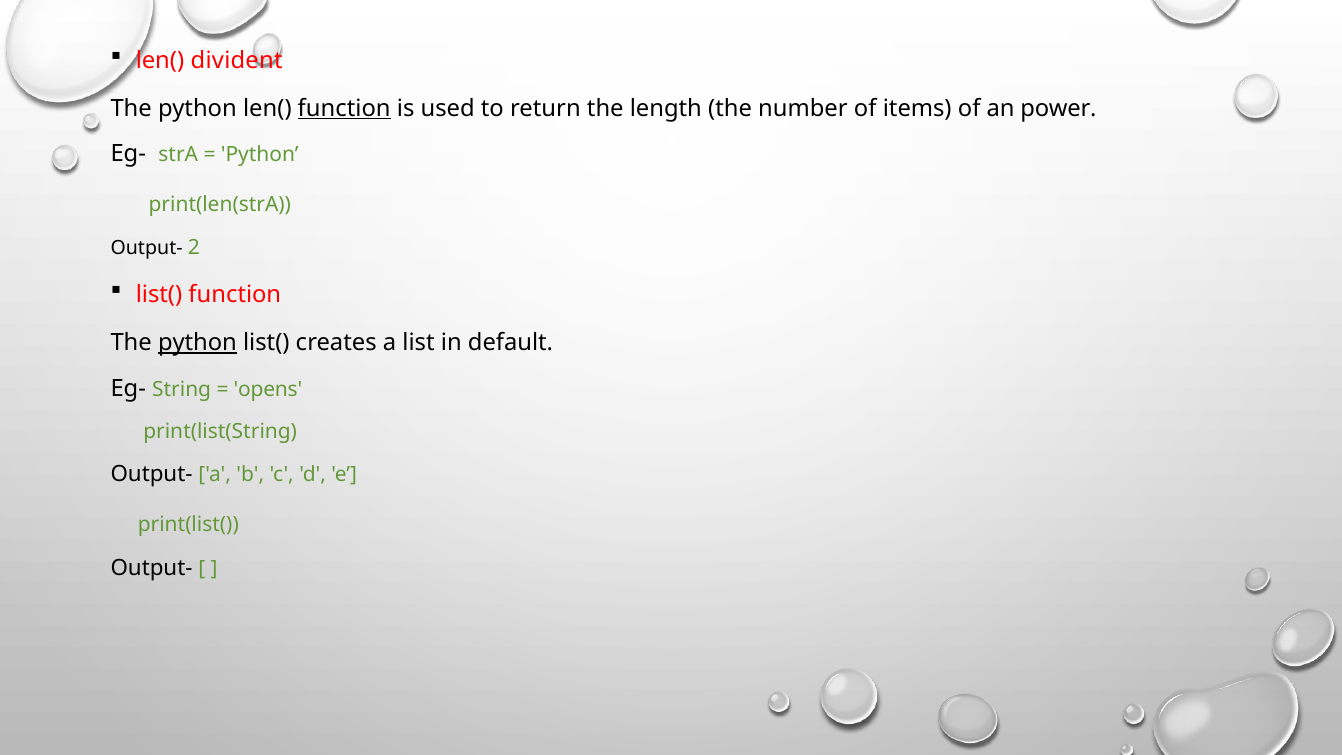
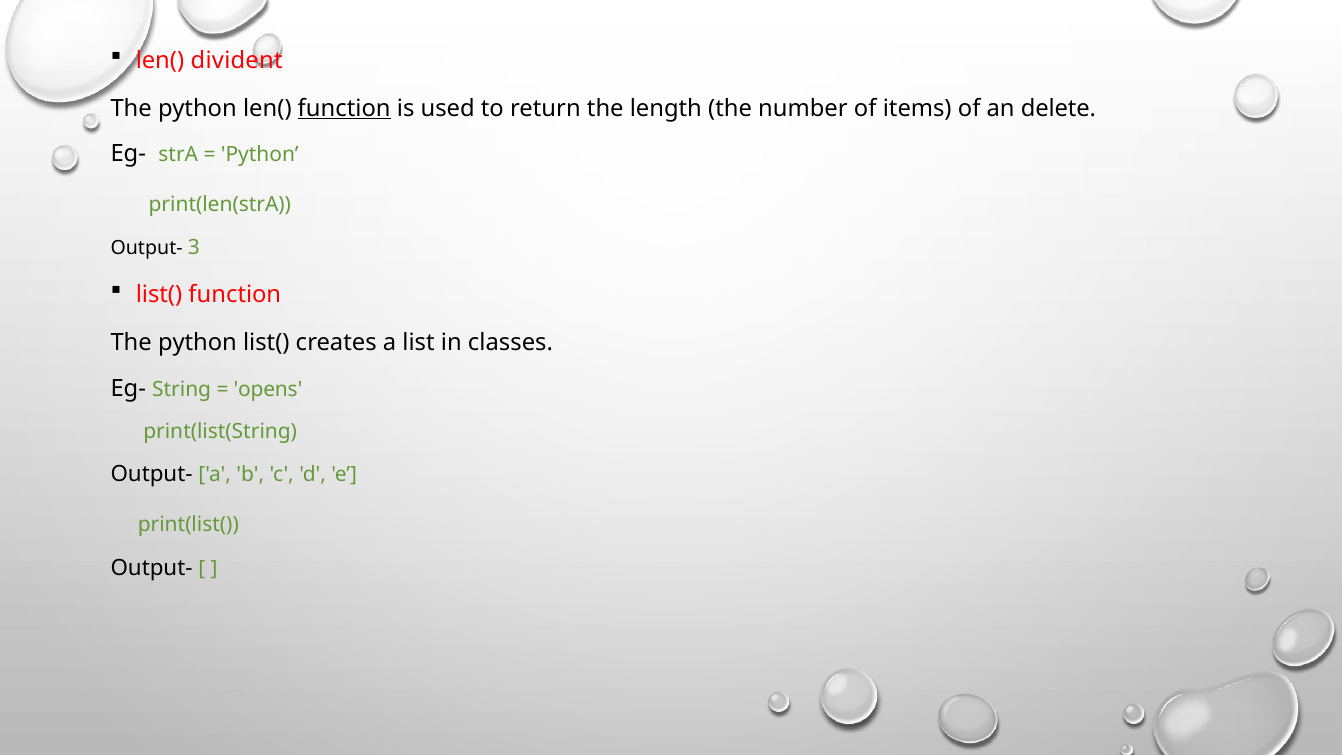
power: power -> delete
2: 2 -> 3
python at (197, 343) underline: present -> none
default: default -> classes
